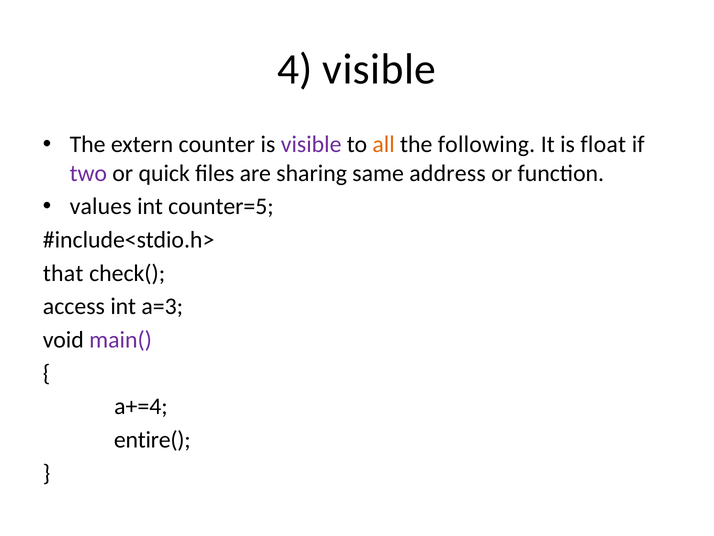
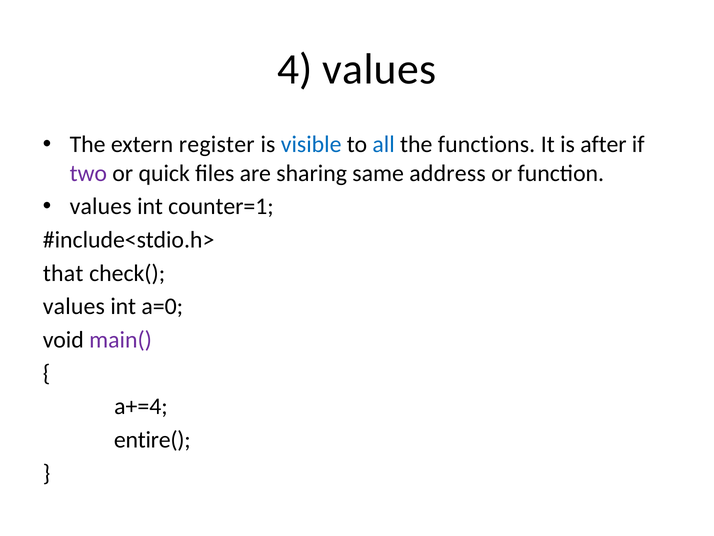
4 visible: visible -> values
counter: counter -> register
visible at (311, 144) colour: purple -> blue
all colour: orange -> blue
following: following -> functions
float: float -> after
counter=5: counter=5 -> counter=1
access at (74, 306): access -> values
a=3: a=3 -> a=0
